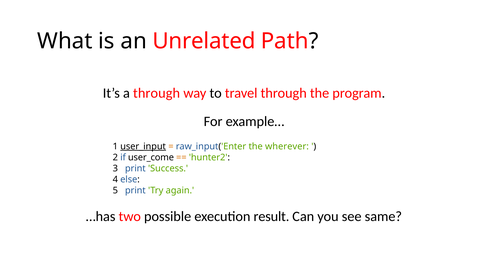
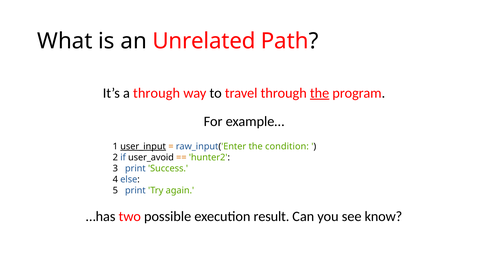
the at (320, 93) underline: none -> present
wherever: wherever -> condition
user_come: user_come -> user_avoid
same: same -> know
